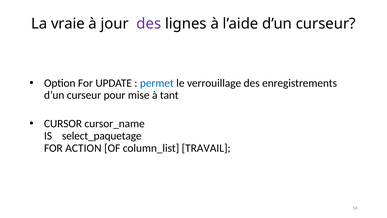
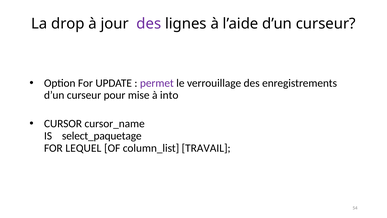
vraie: vraie -> drop
permet colour: blue -> purple
tant: tant -> into
ACTION: ACTION -> LEQUEL
